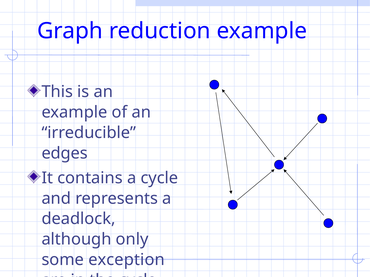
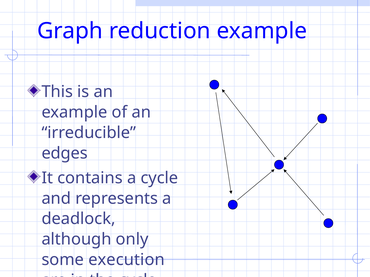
exception: exception -> execution
